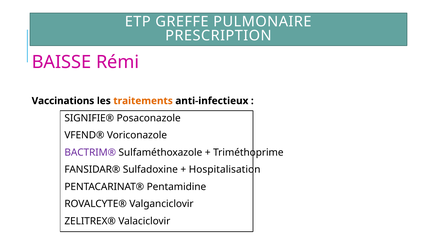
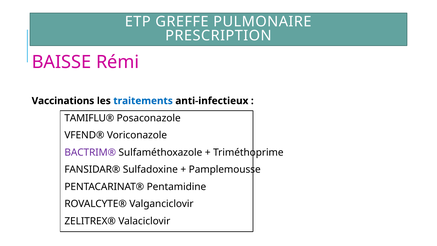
traitements colour: orange -> blue
SIGNIFIE®: SIGNIFIE® -> TAMIFLU®
Hospitalisation: Hospitalisation -> Pamplemousse
